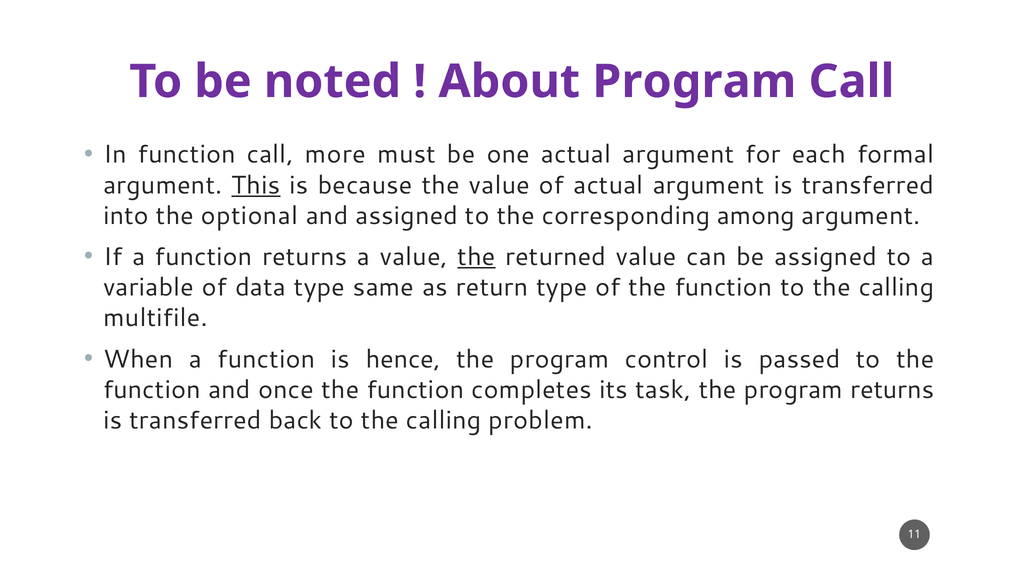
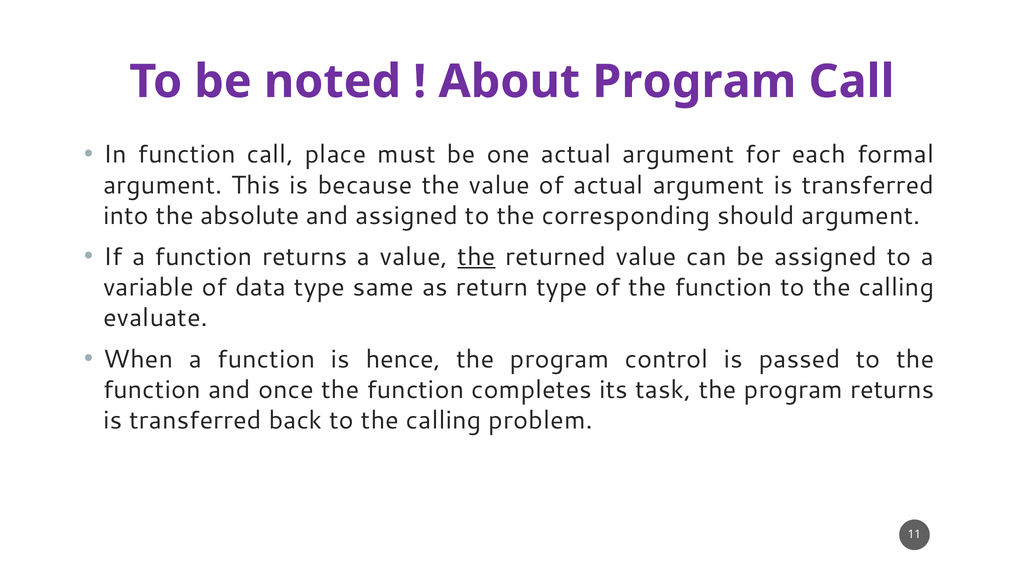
more: more -> place
This underline: present -> none
optional: optional -> absolute
among: among -> should
multifile: multifile -> evaluate
